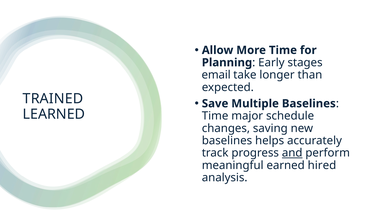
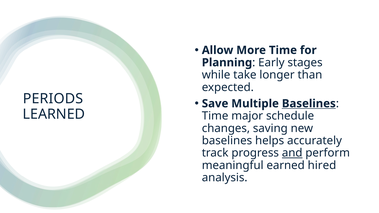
email: email -> while
TRAINED: TRAINED -> PERIODS
Baselines at (309, 104) underline: none -> present
